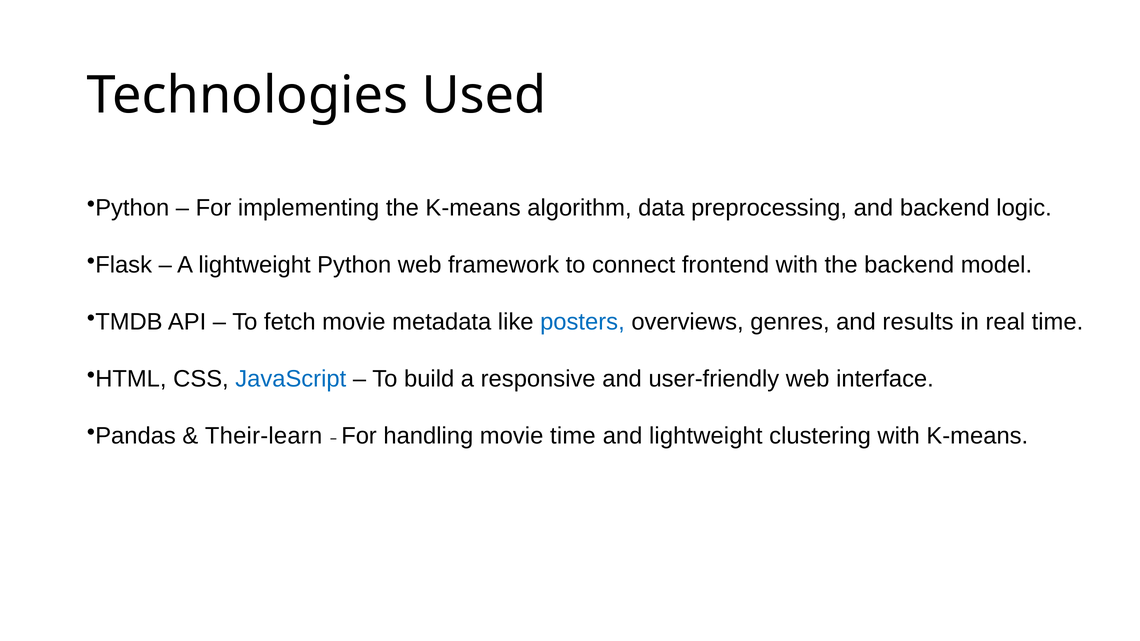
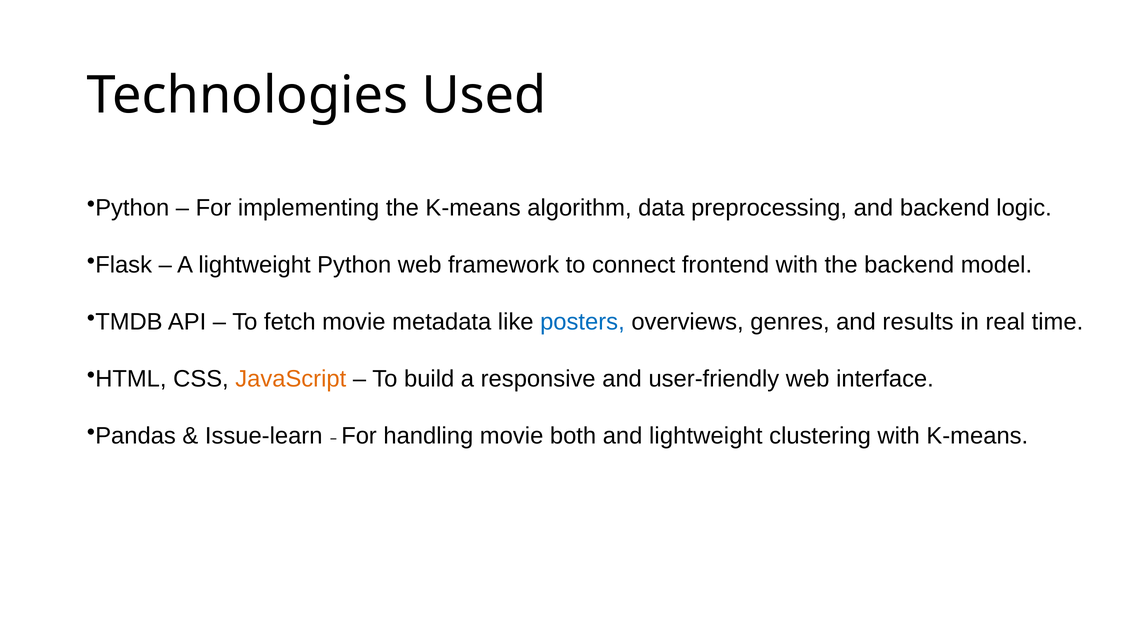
JavaScript colour: blue -> orange
Their-learn: Their-learn -> Issue-learn
movie time: time -> both
